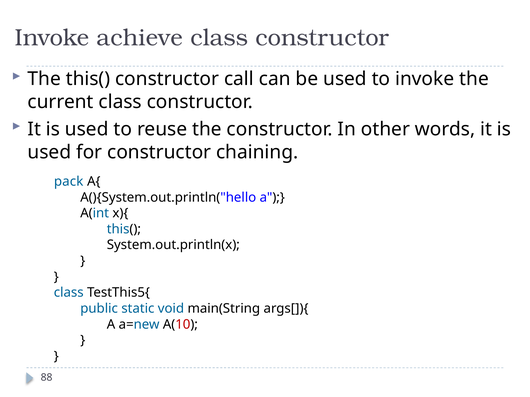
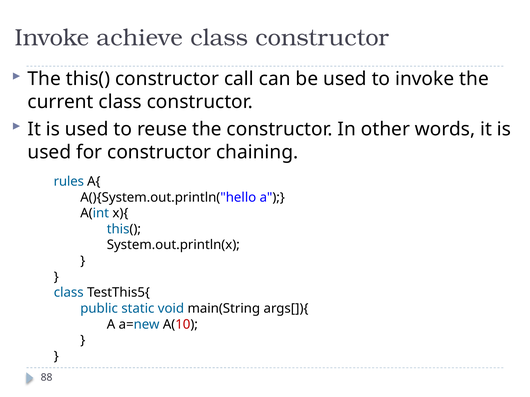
pack: pack -> rules
